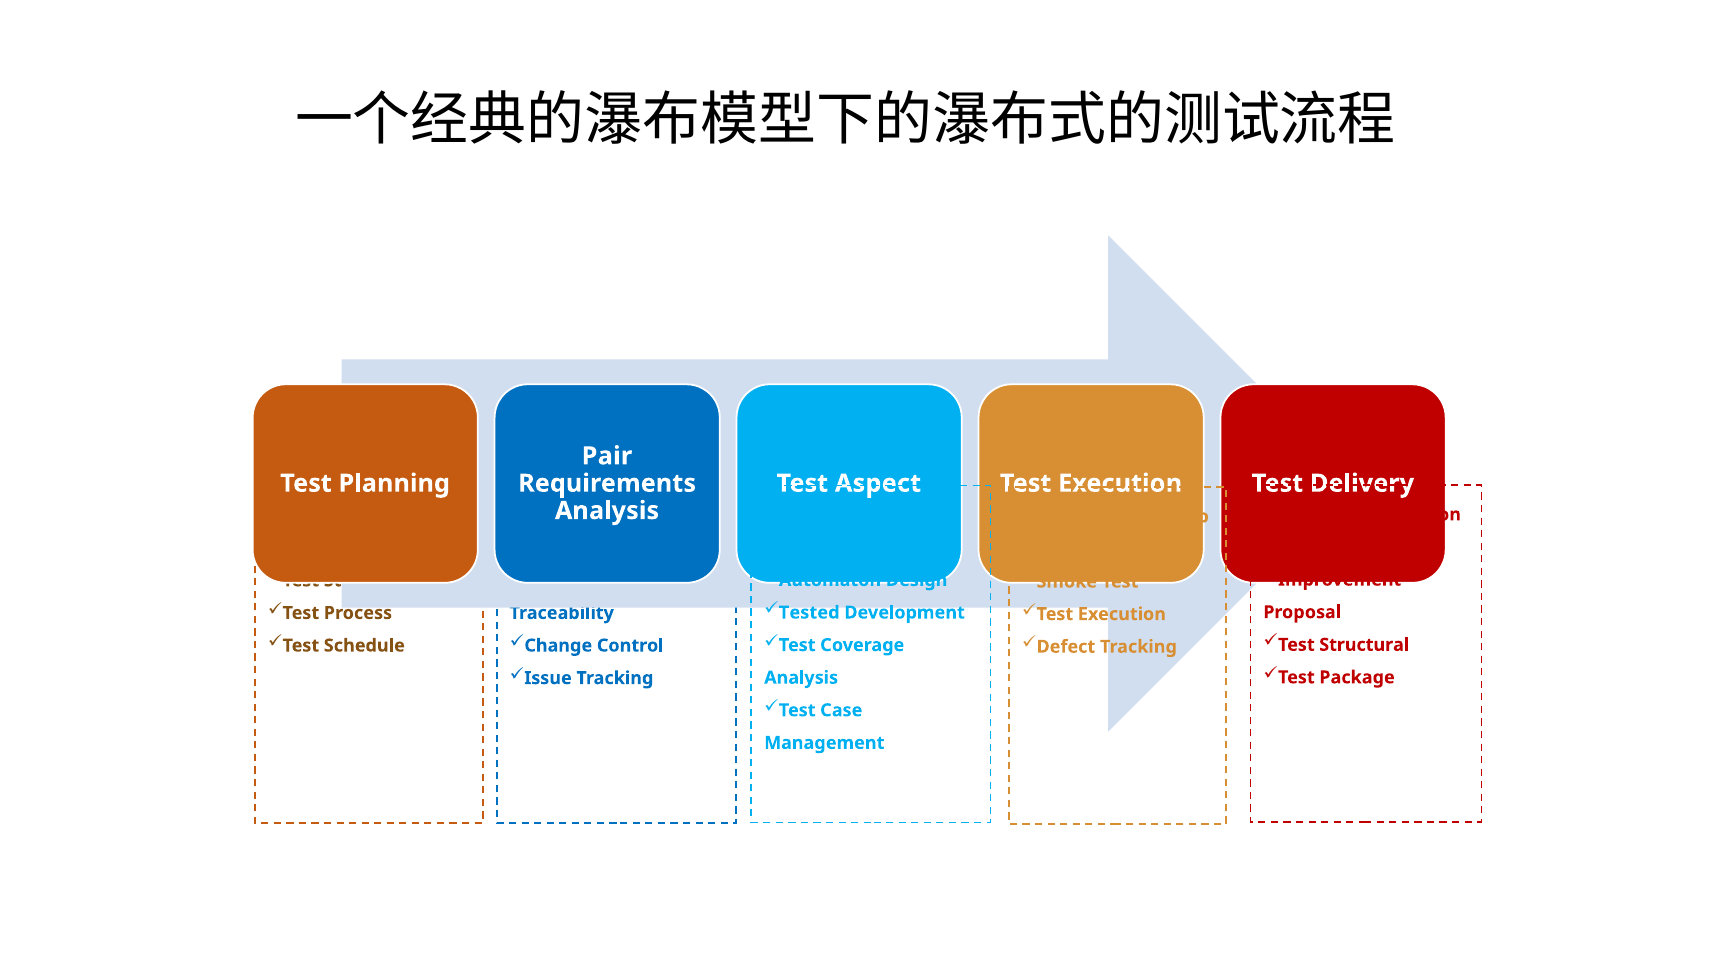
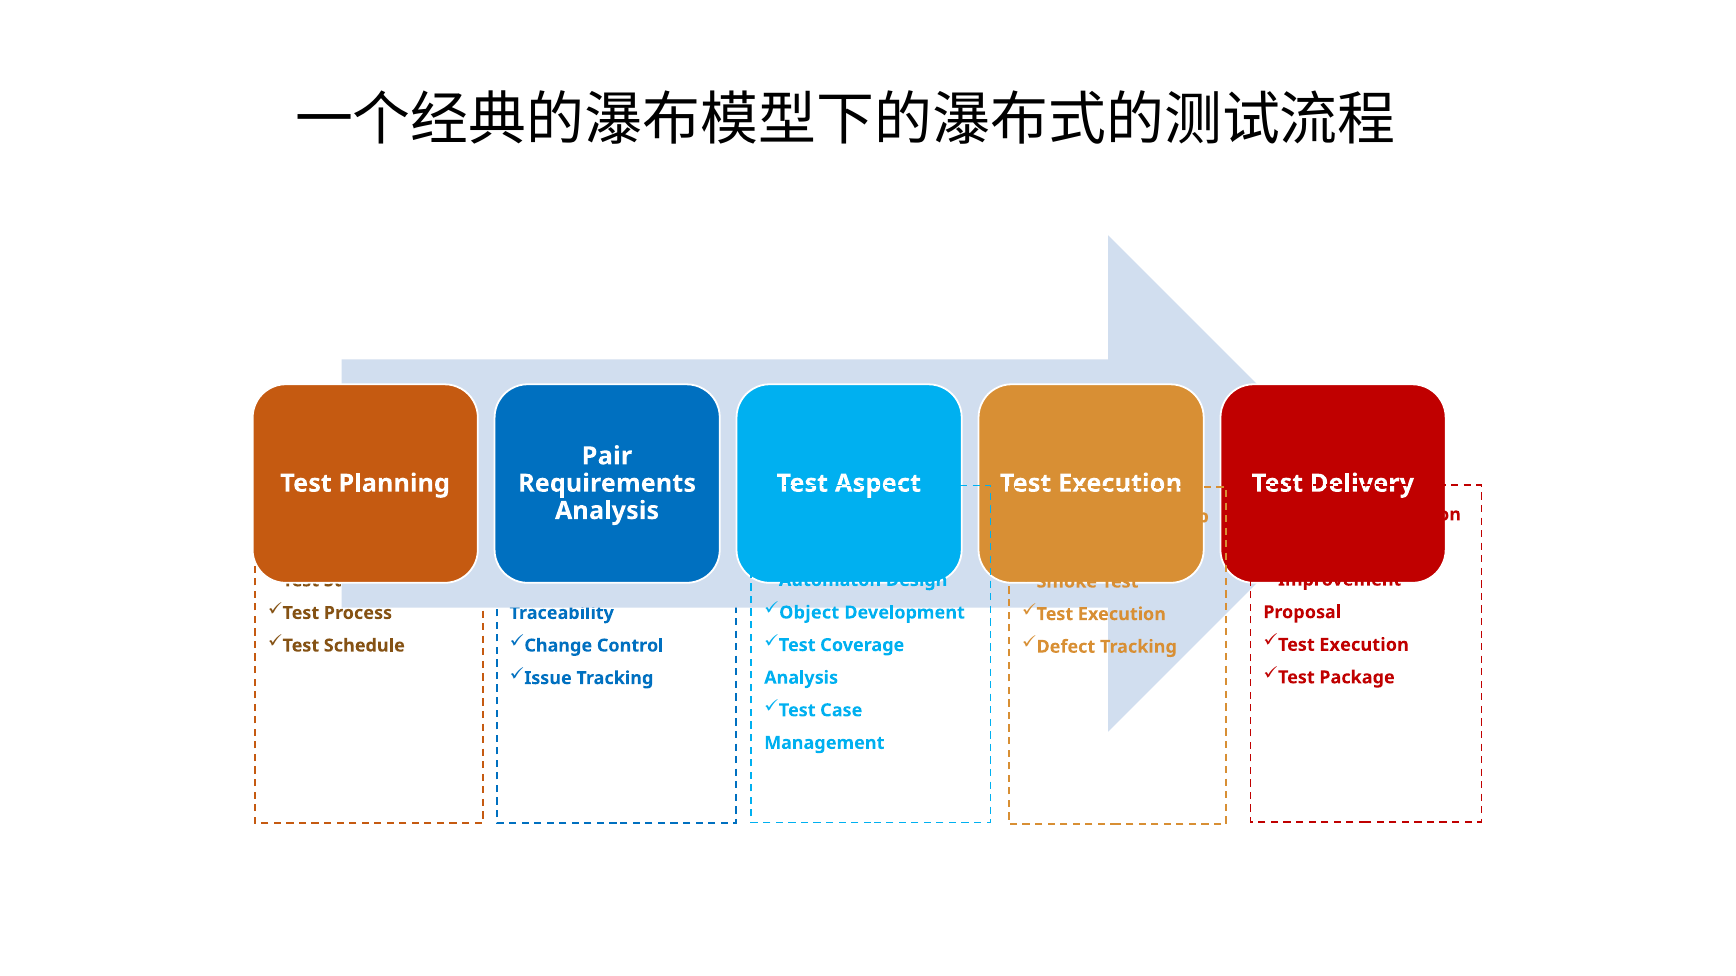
Tested: Tested -> Object
Structural at (1364, 645): Structural -> Execution
